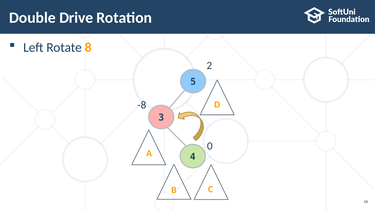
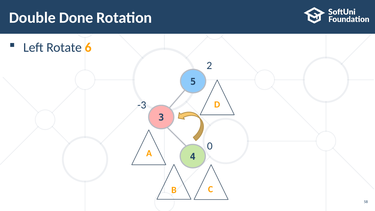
Drive: Drive -> Done
8: 8 -> 6
-8: -8 -> -3
